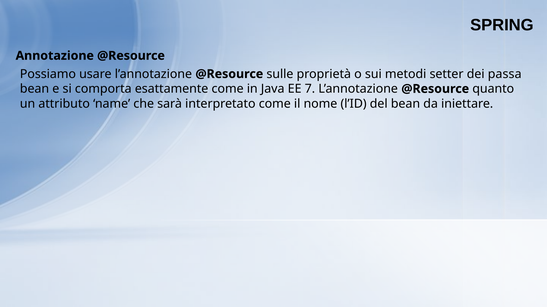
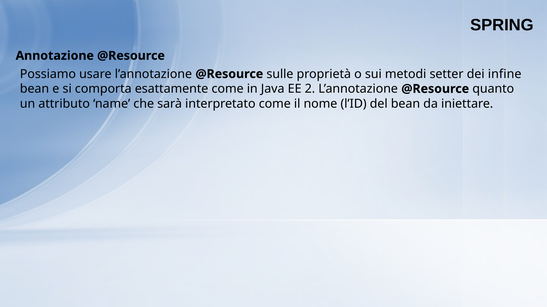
passa: passa -> infine
7: 7 -> 2
